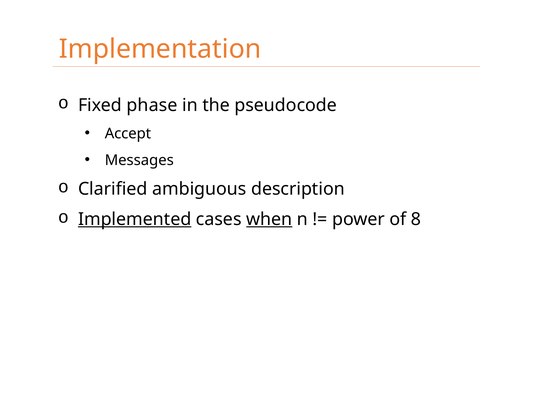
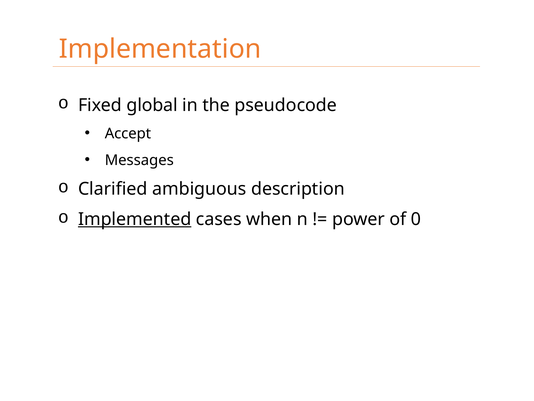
phase: phase -> global
when underline: present -> none
8: 8 -> 0
